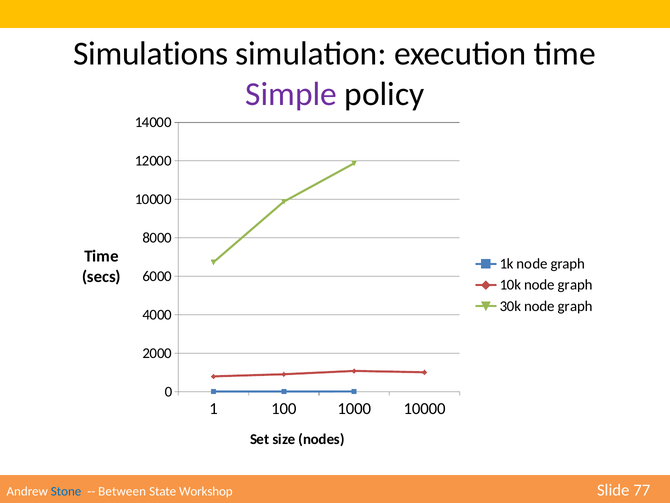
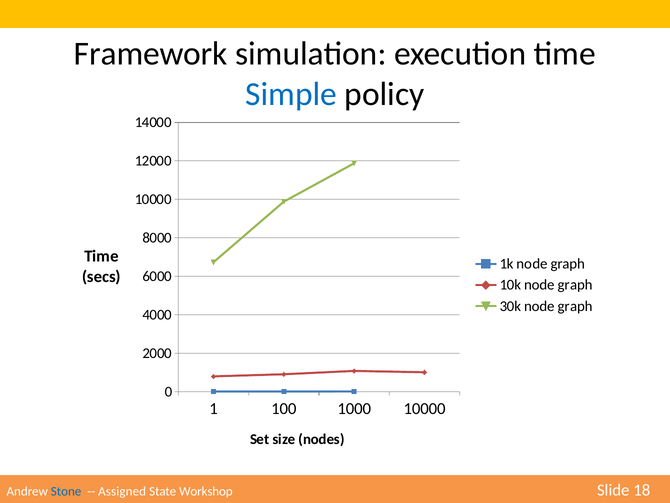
Simulations: Simulations -> Framework
Simple colour: purple -> blue
Between: Between -> Assigned
77: 77 -> 18
